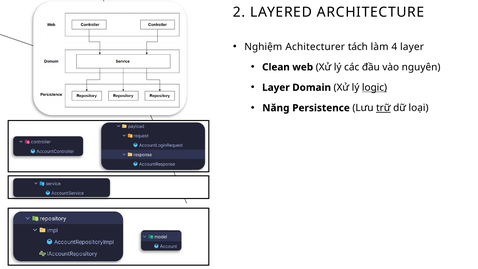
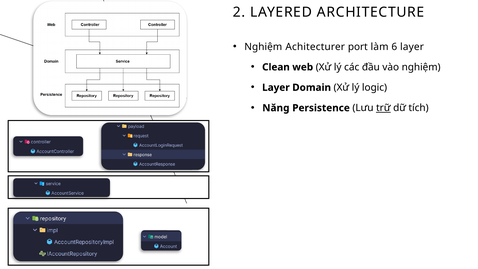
tách: tách -> port
4: 4 -> 6
vào nguyên: nguyên -> nghiệm
logic underline: present -> none
loại: loại -> tích
